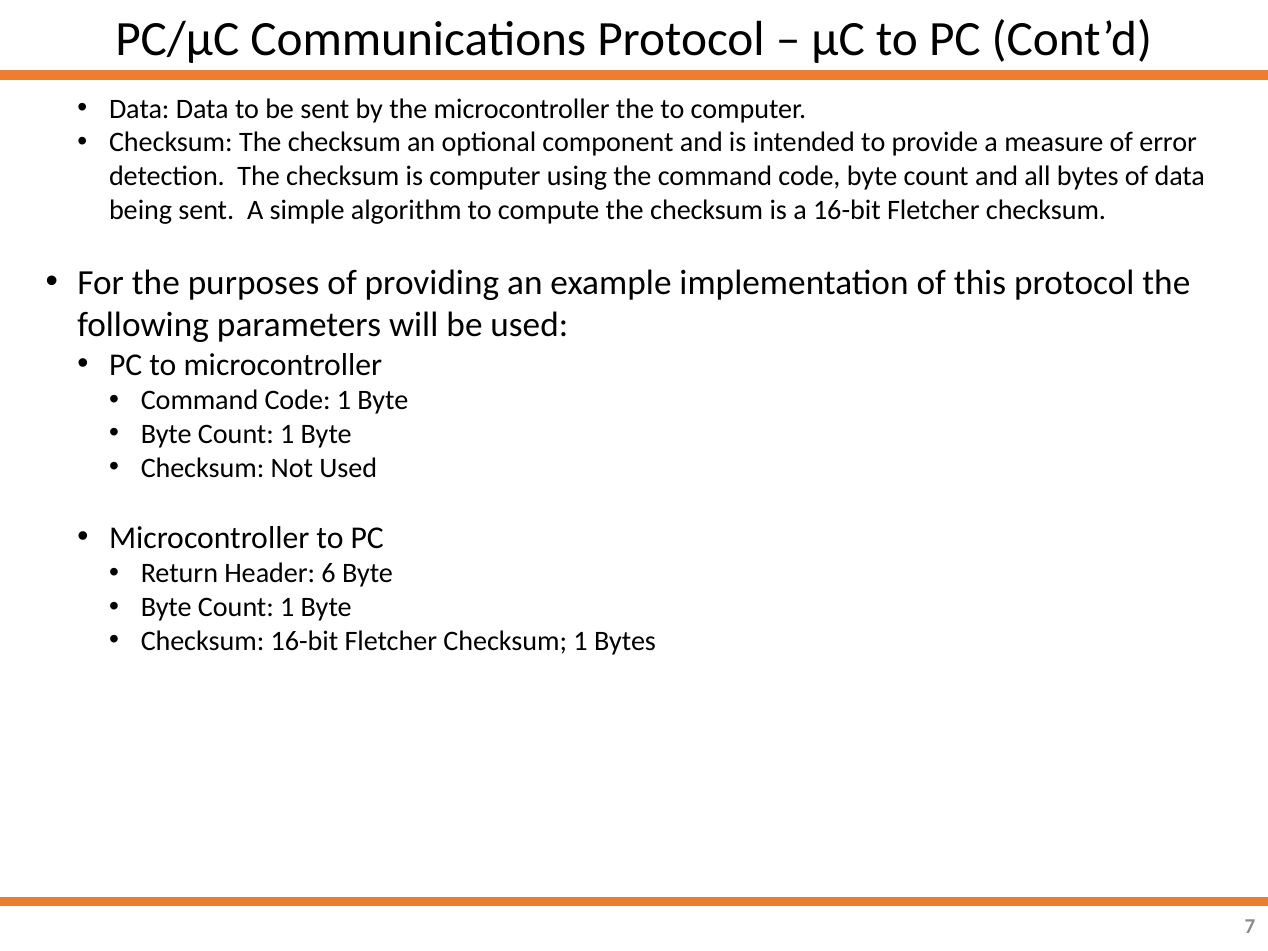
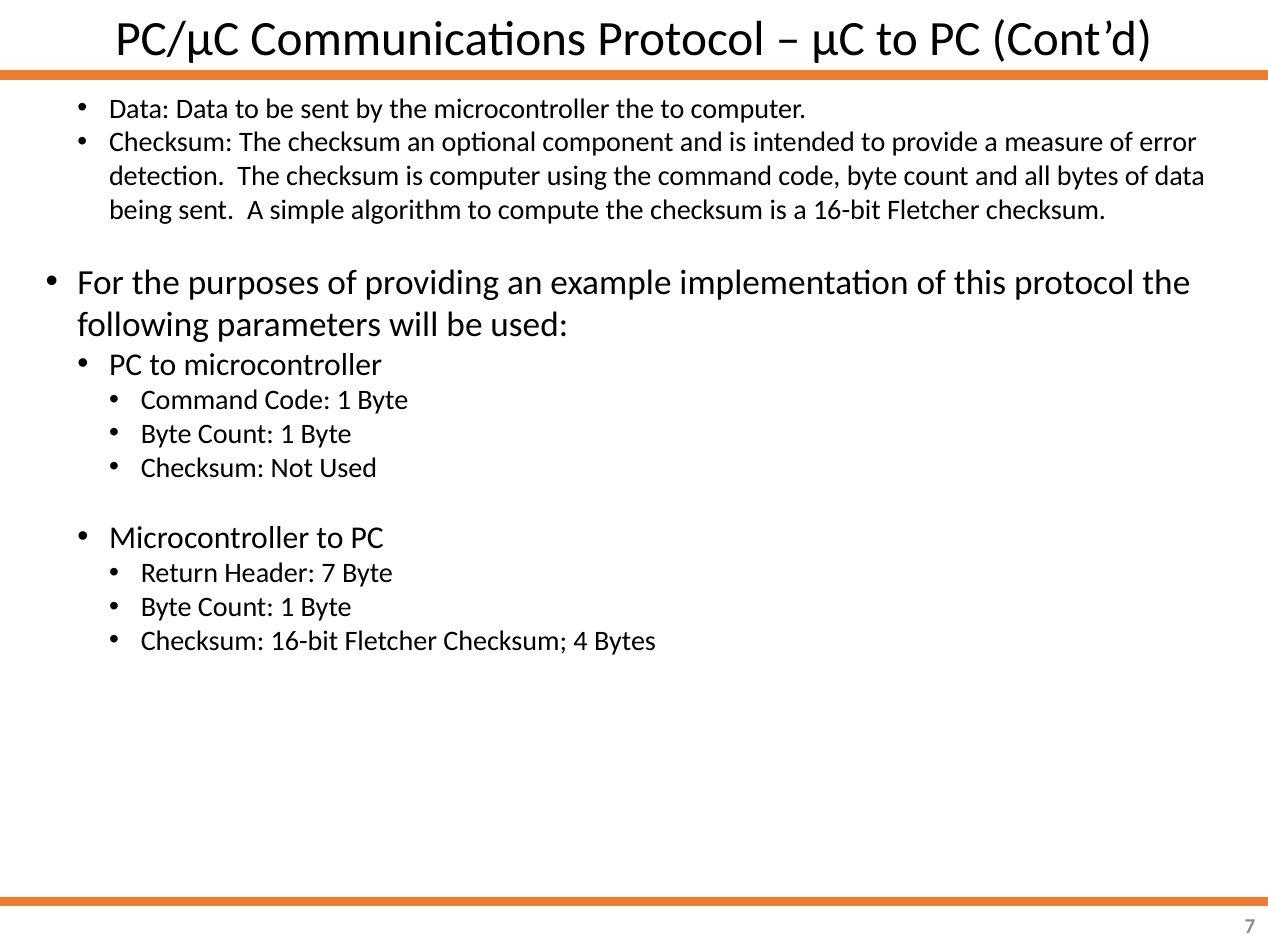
Header 6: 6 -> 7
Checksum 1: 1 -> 4
